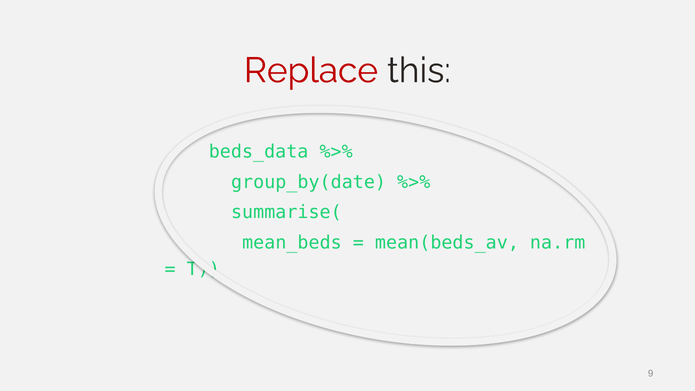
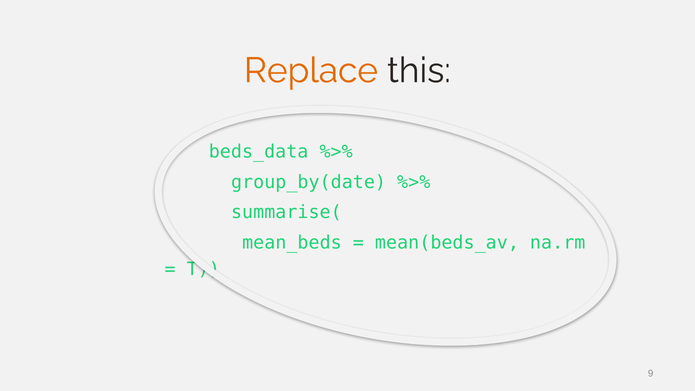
Replace colour: red -> orange
